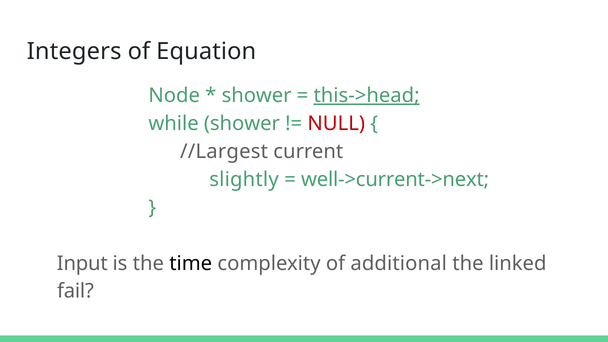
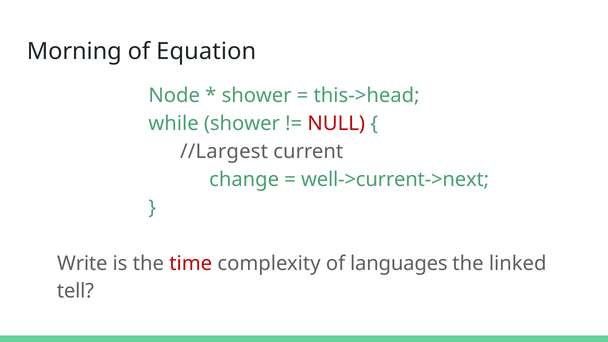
Integers: Integers -> Morning
this->head underline: present -> none
slightly: slightly -> change
Input: Input -> Write
time colour: black -> red
additional: additional -> languages
fail: fail -> tell
